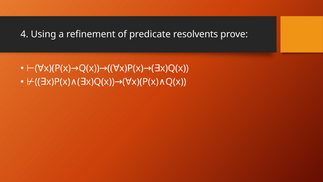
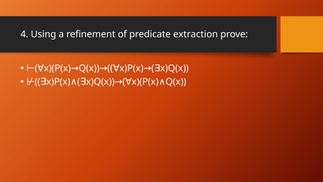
resolvents: resolvents -> extraction
